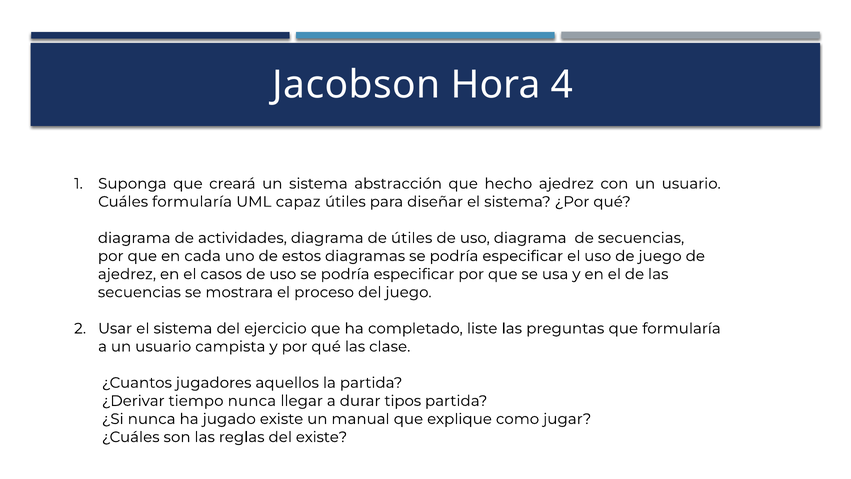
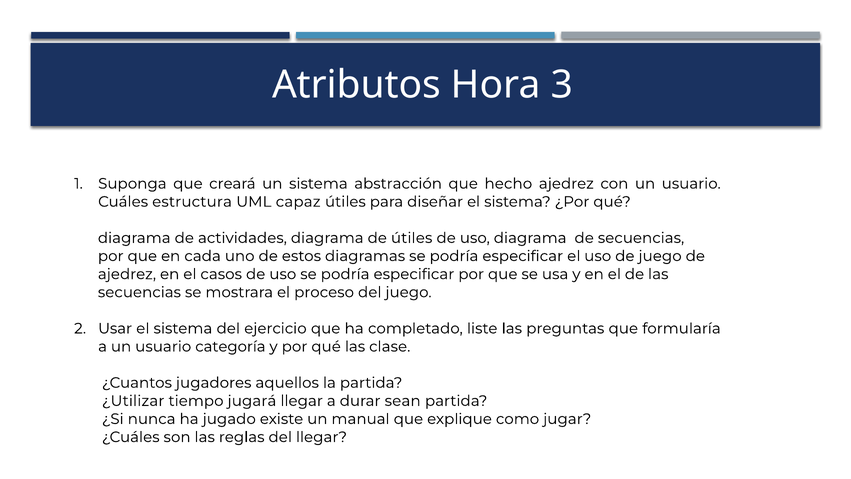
Jacobson: Jacobson -> Atributos
4: 4 -> 3
Cuáles formularía: formularía -> estructura
campista: campista -> categoría
¿Derivar: ¿Derivar -> ¿Utilizar
tiempo nunca: nunca -> jugará
tipos: tipos -> sean
del existe: existe -> llegar
